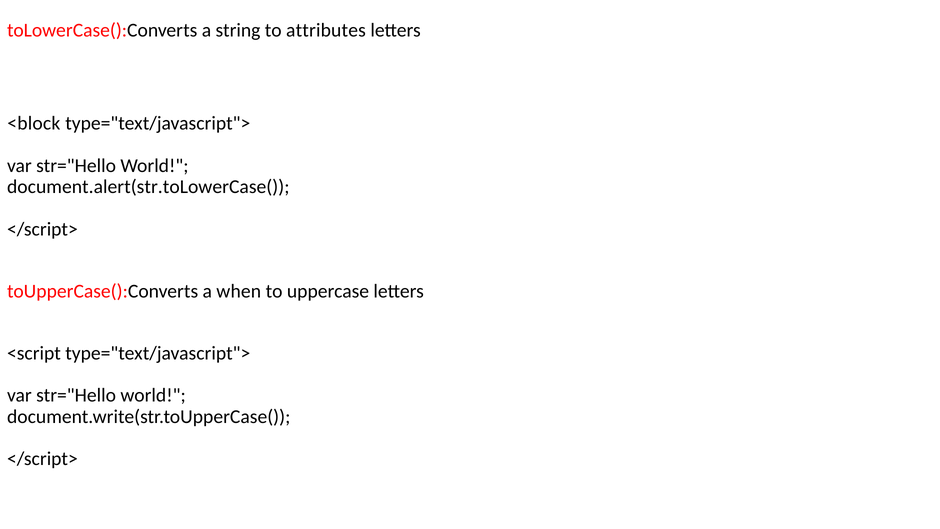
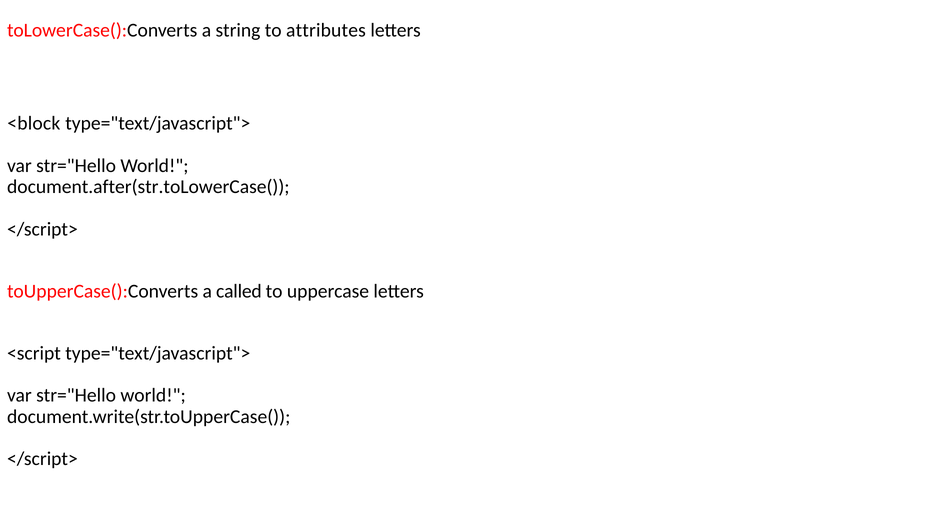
document.alert(str.toLowerCase(: document.alert(str.toLowerCase( -> document.after(str.toLowerCase(
when: when -> called
